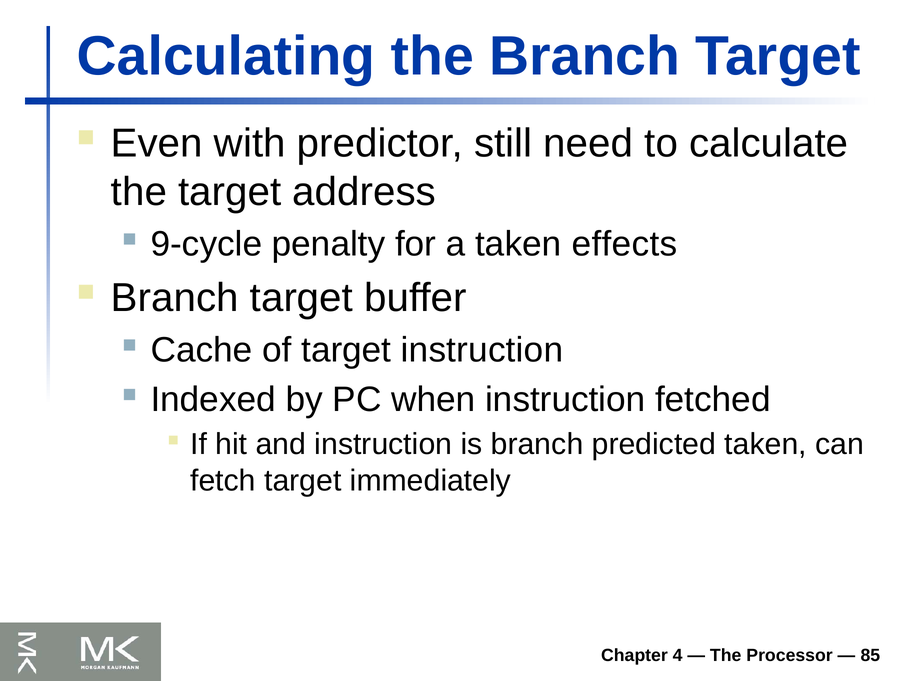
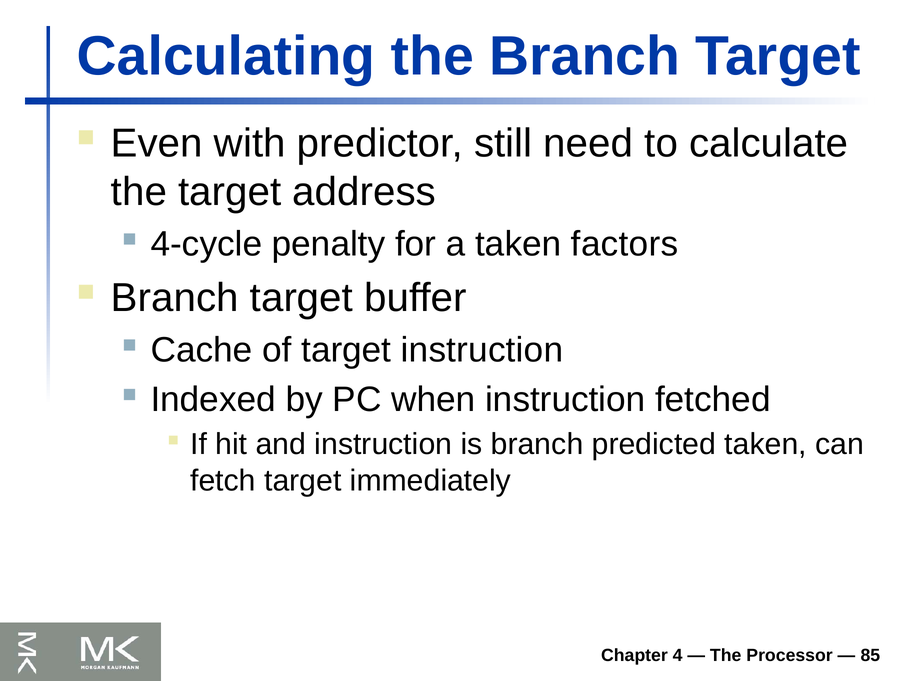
9-cycle: 9-cycle -> 4-cycle
effects: effects -> factors
